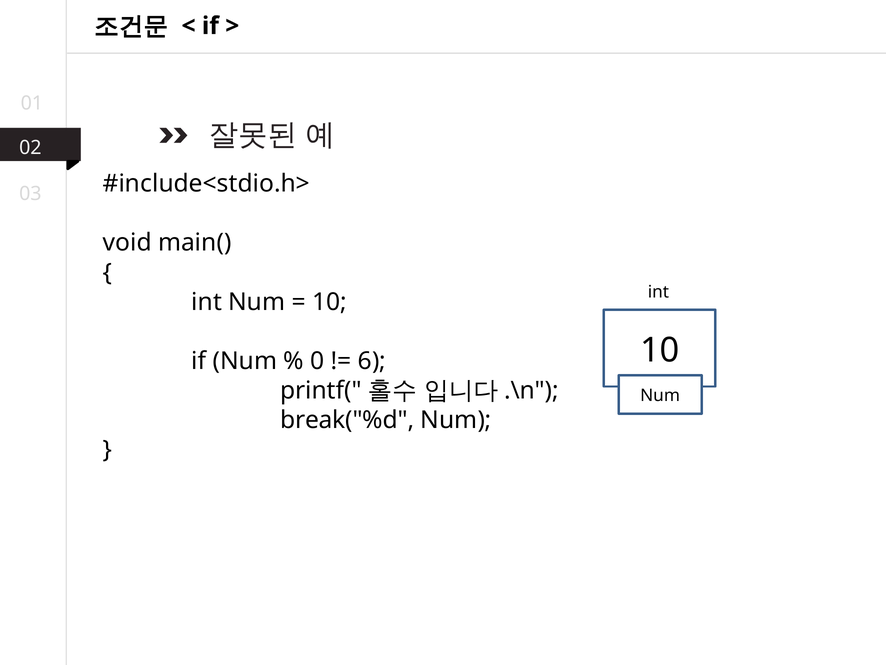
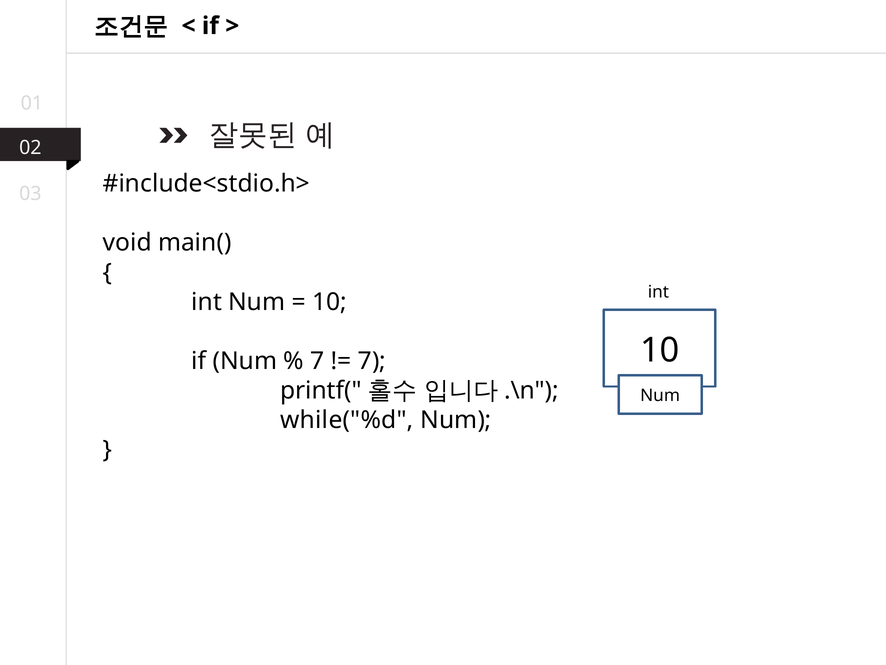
0 at (317, 361): 0 -> 7
6 at (372, 361): 6 -> 7
break("%d: break("%d -> while("%d
